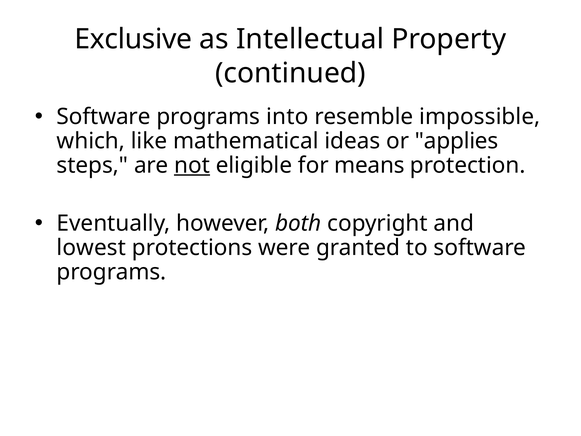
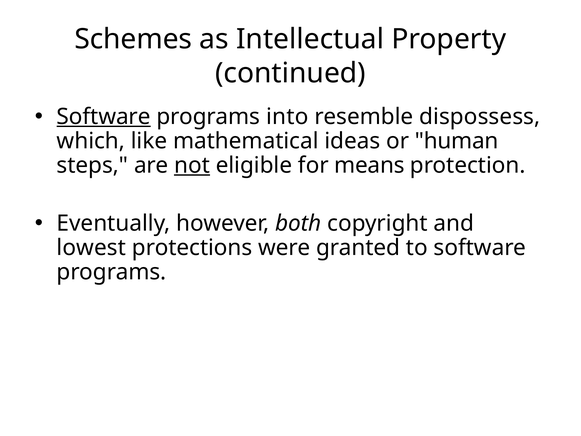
Exclusive: Exclusive -> Schemes
Software at (104, 117) underline: none -> present
impossible: impossible -> dispossess
applies: applies -> human
